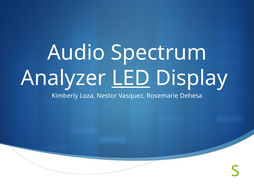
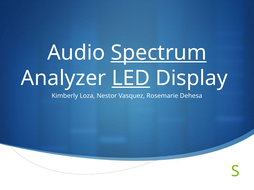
Spectrum underline: none -> present
